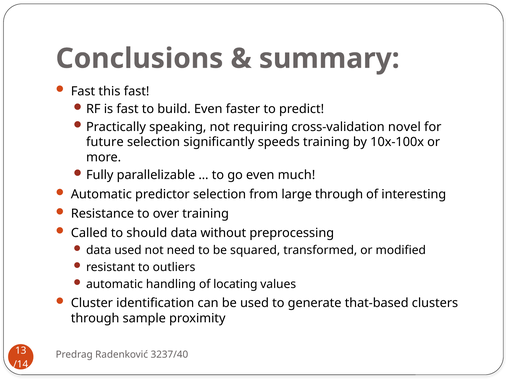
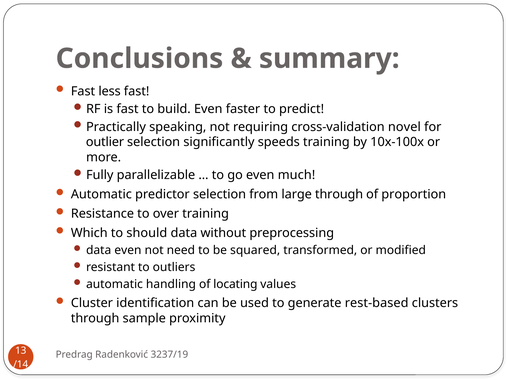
this: this -> less
future: future -> outlier
interesting: interesting -> proportion
Called: Called -> Which
data used: used -> even
that-based: that-based -> rest-based
3237/40: 3237/40 -> 3237/19
